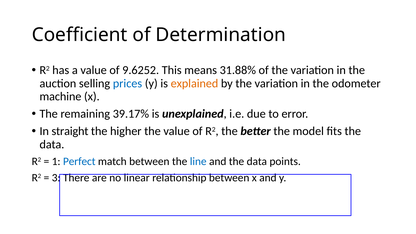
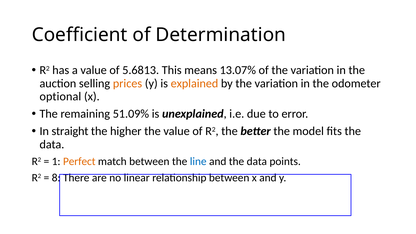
9.6252: 9.6252 -> 5.6813
31.88%: 31.88% -> 13.07%
prices colour: blue -> orange
machine: machine -> optional
39.17%: 39.17% -> 51.09%
Perfect colour: blue -> orange
3: 3 -> 8
